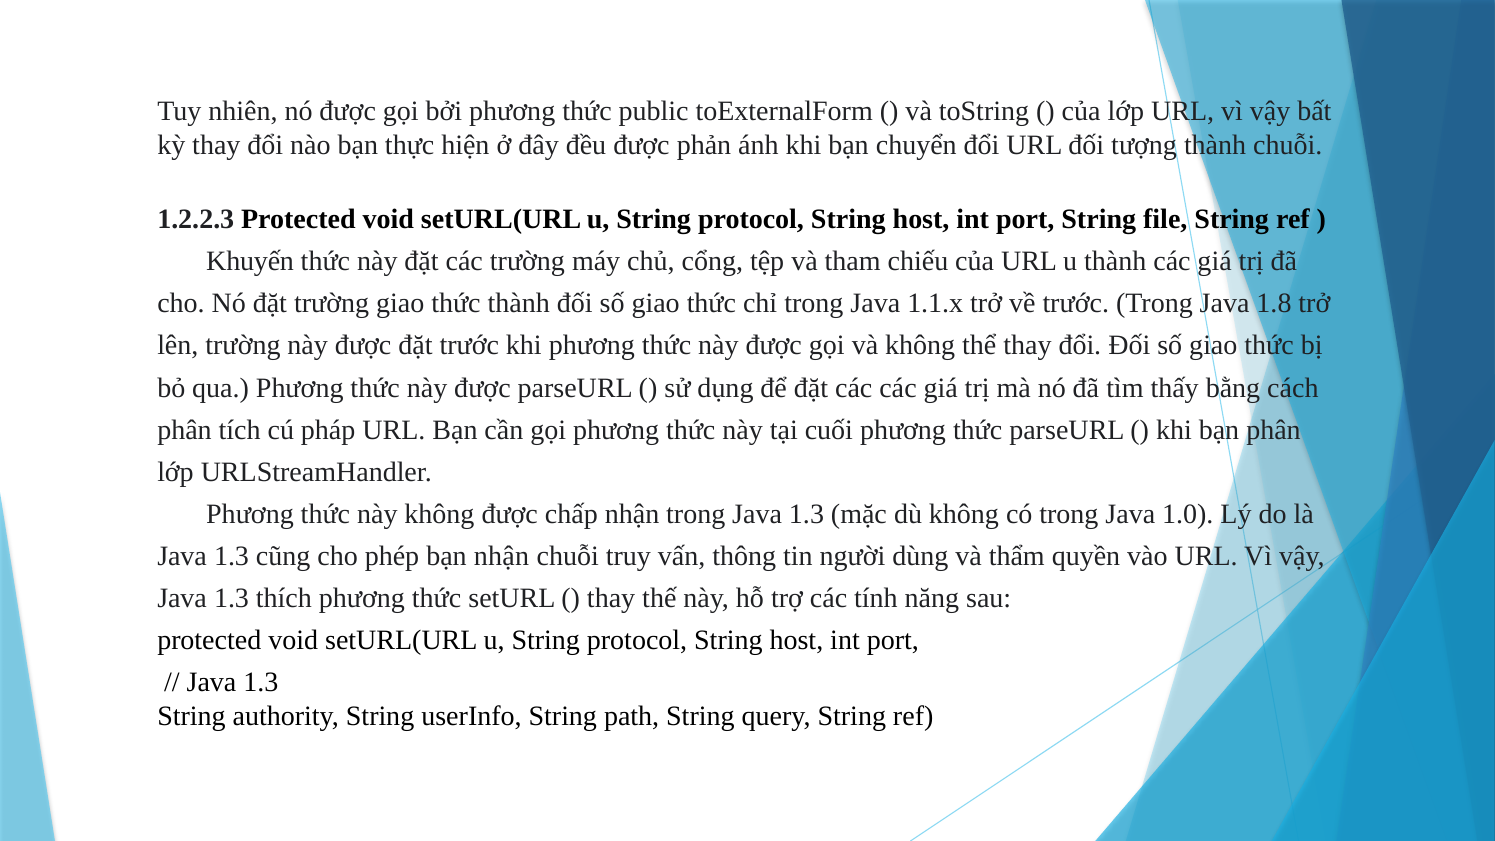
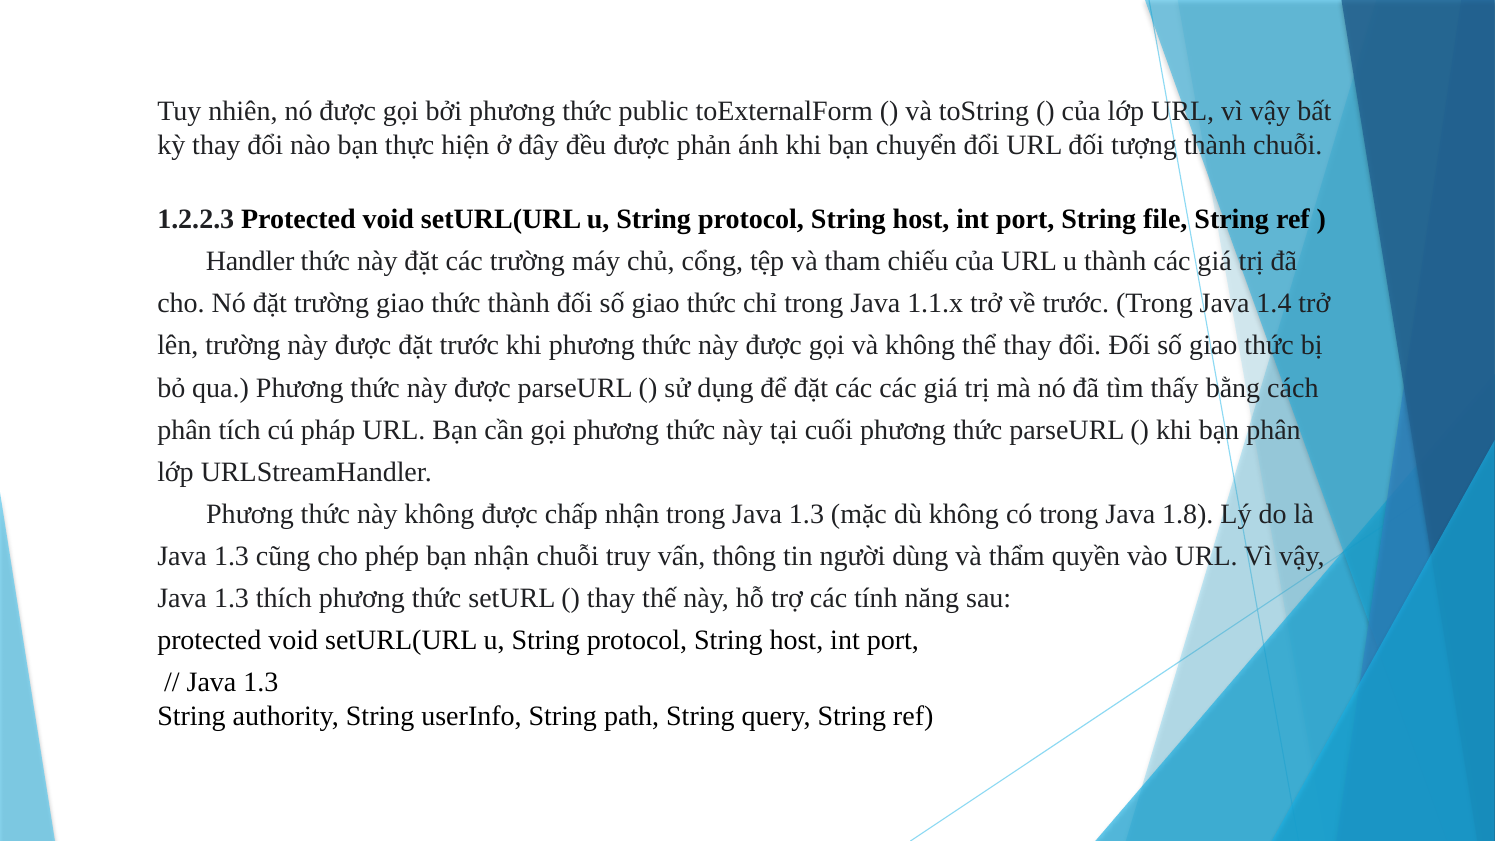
Khuyến: Khuyến -> Handler
1.8: 1.8 -> 1.4
1.0: 1.0 -> 1.8
